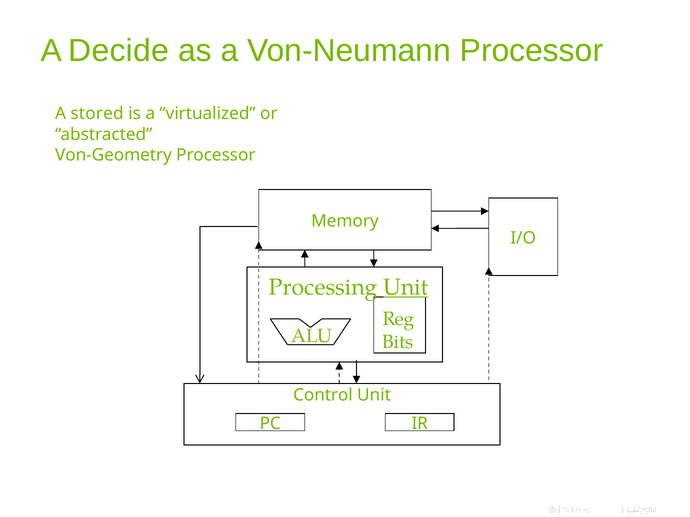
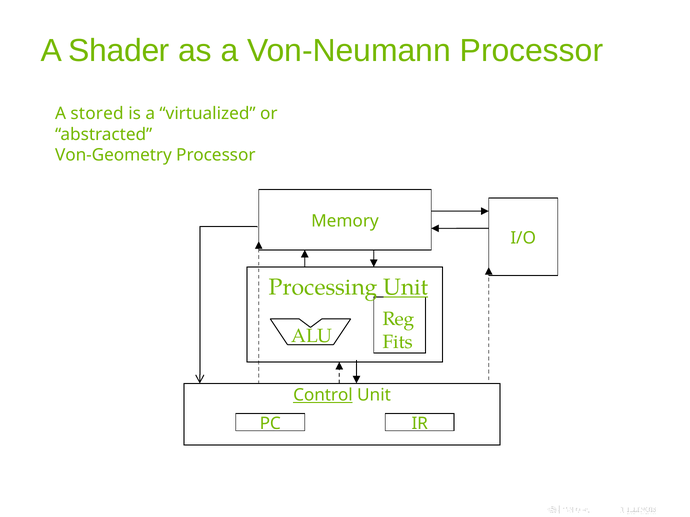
Decide: Decide -> Shader
Bits: Bits -> Fits
Control underline: none -> present
